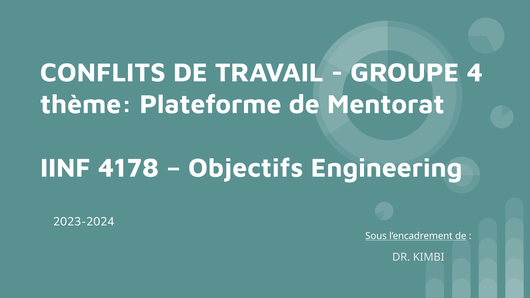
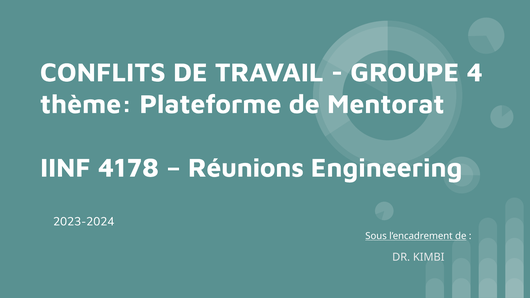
Objectifs: Objectifs -> Réunions
